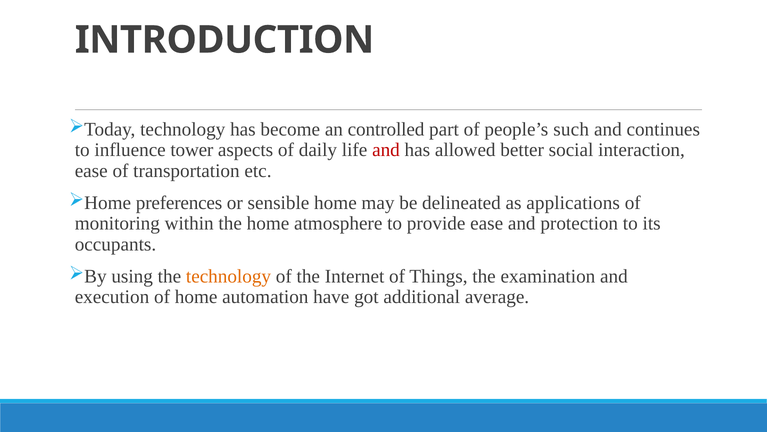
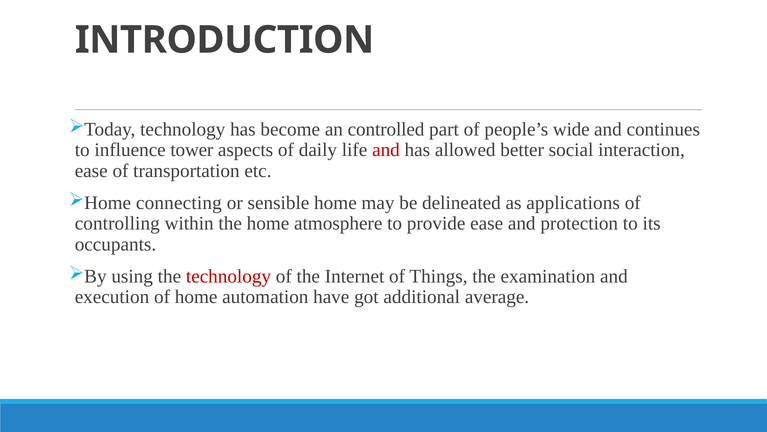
such: such -> wide
preferences: preferences -> connecting
monitoring: monitoring -> controlling
technology at (229, 276) colour: orange -> red
